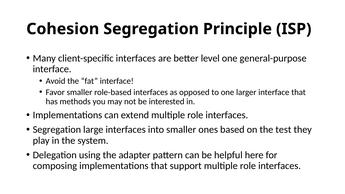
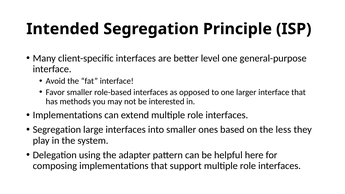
Cohesion: Cohesion -> Intended
test: test -> less
